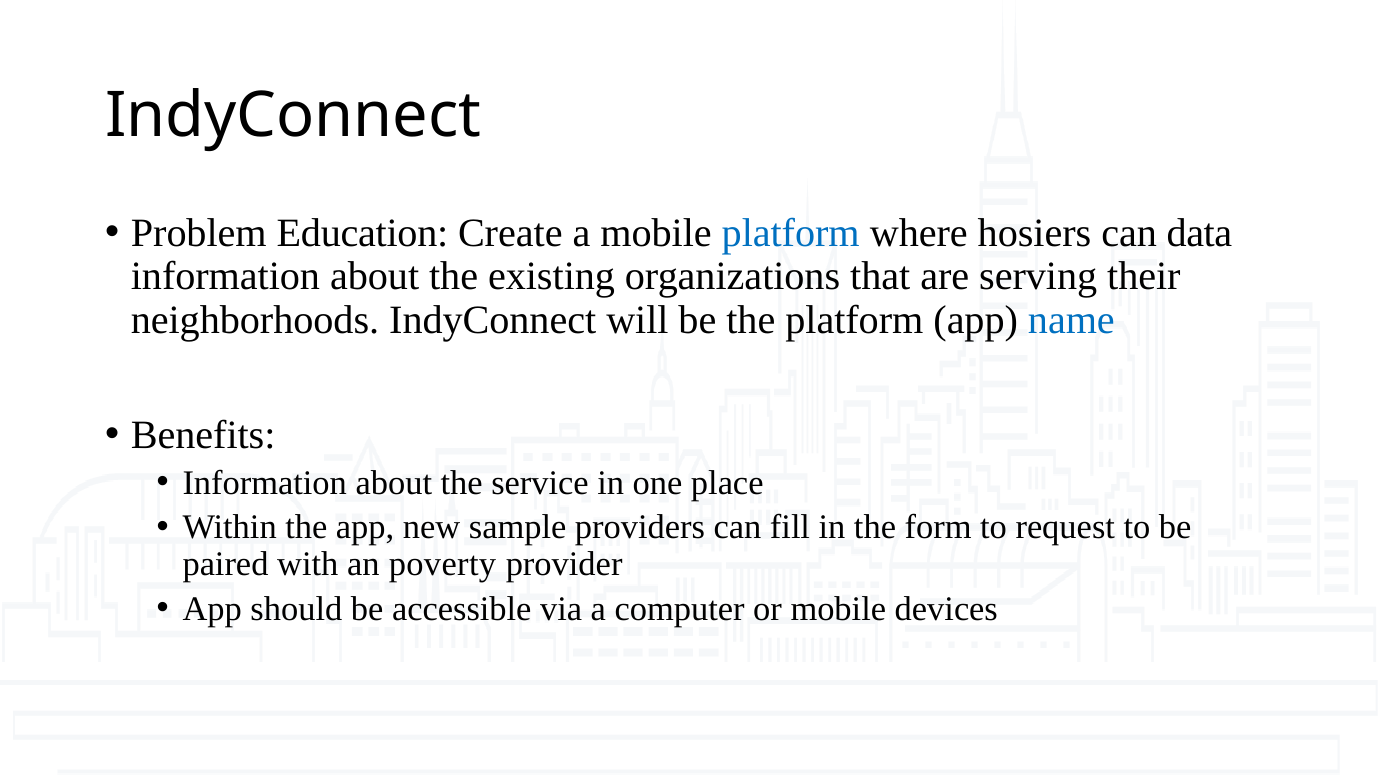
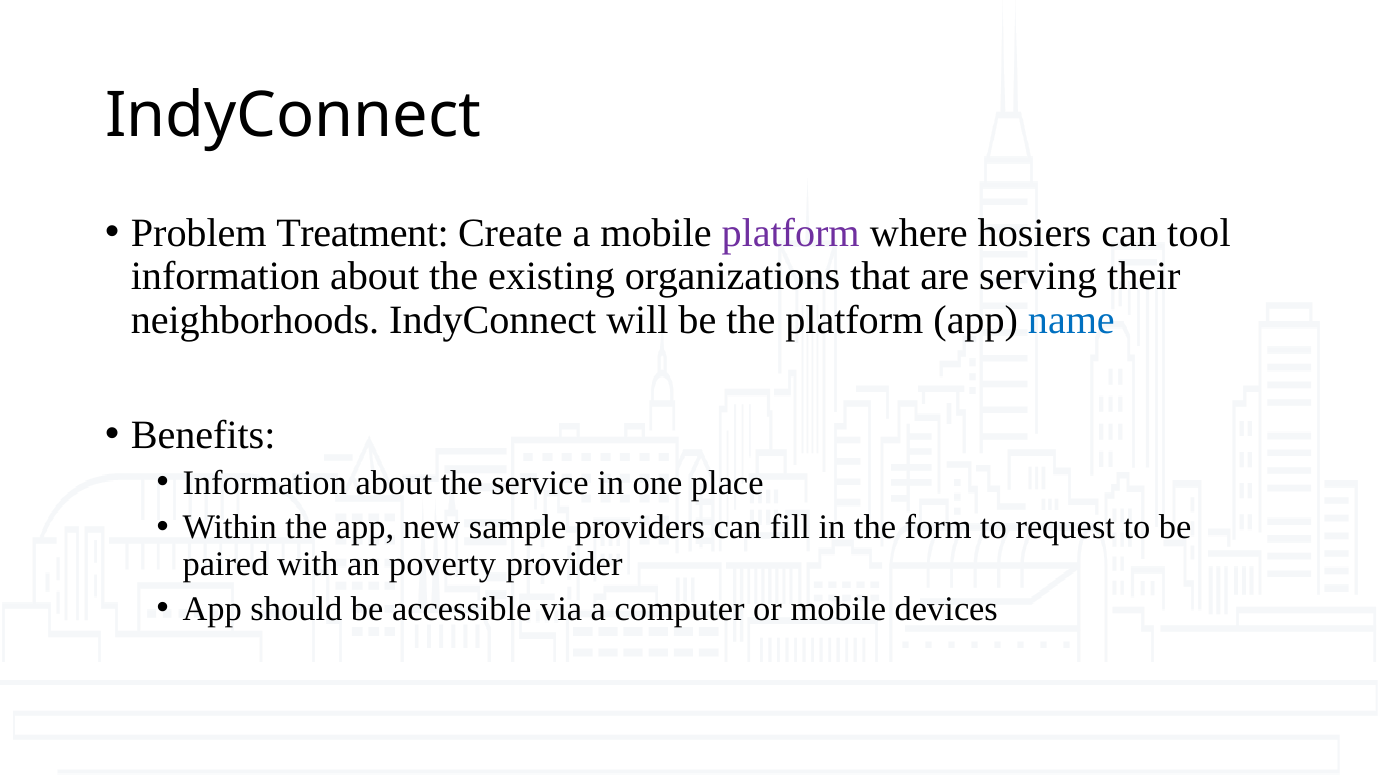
Education: Education -> Treatment
platform at (791, 233) colour: blue -> purple
data: data -> tool
